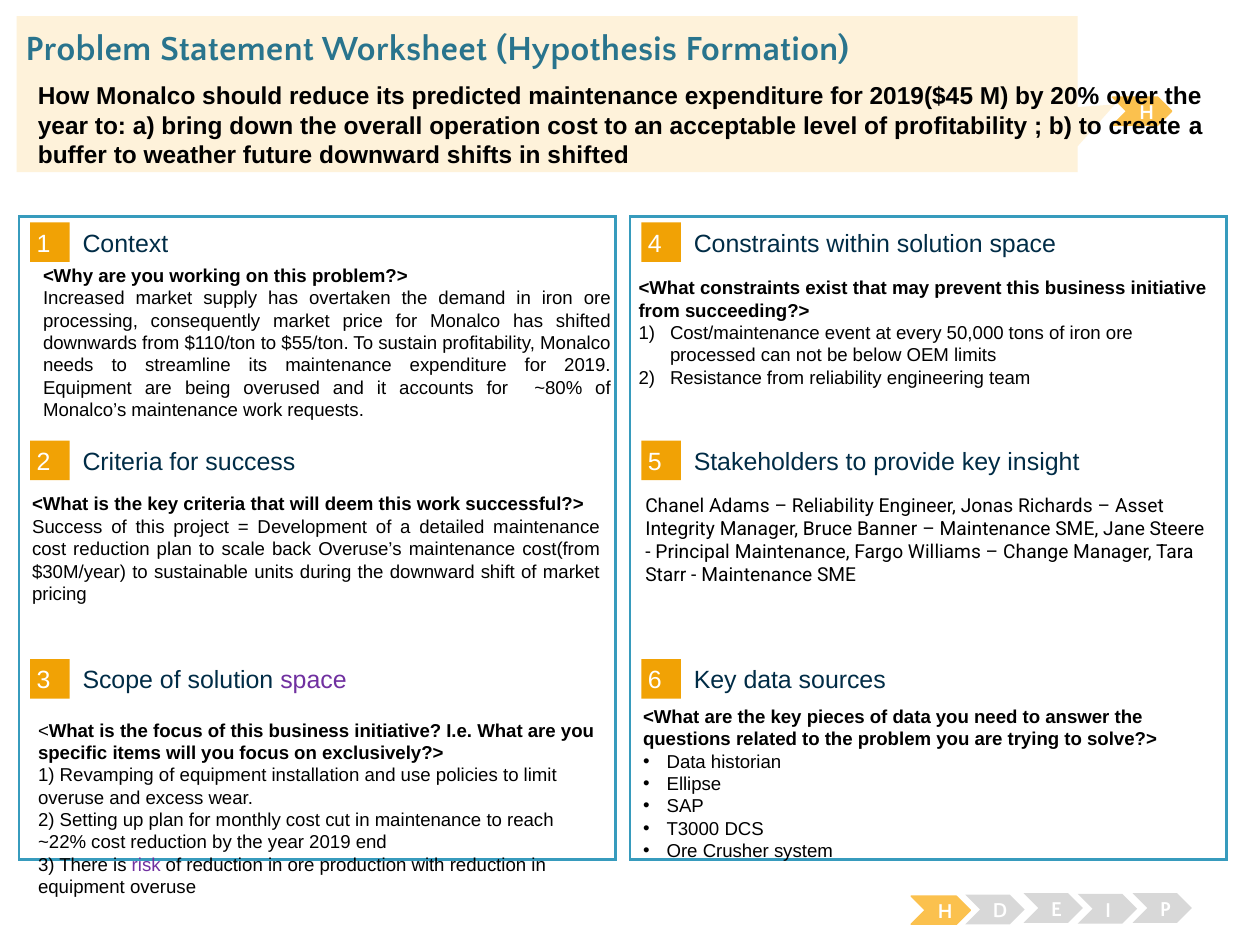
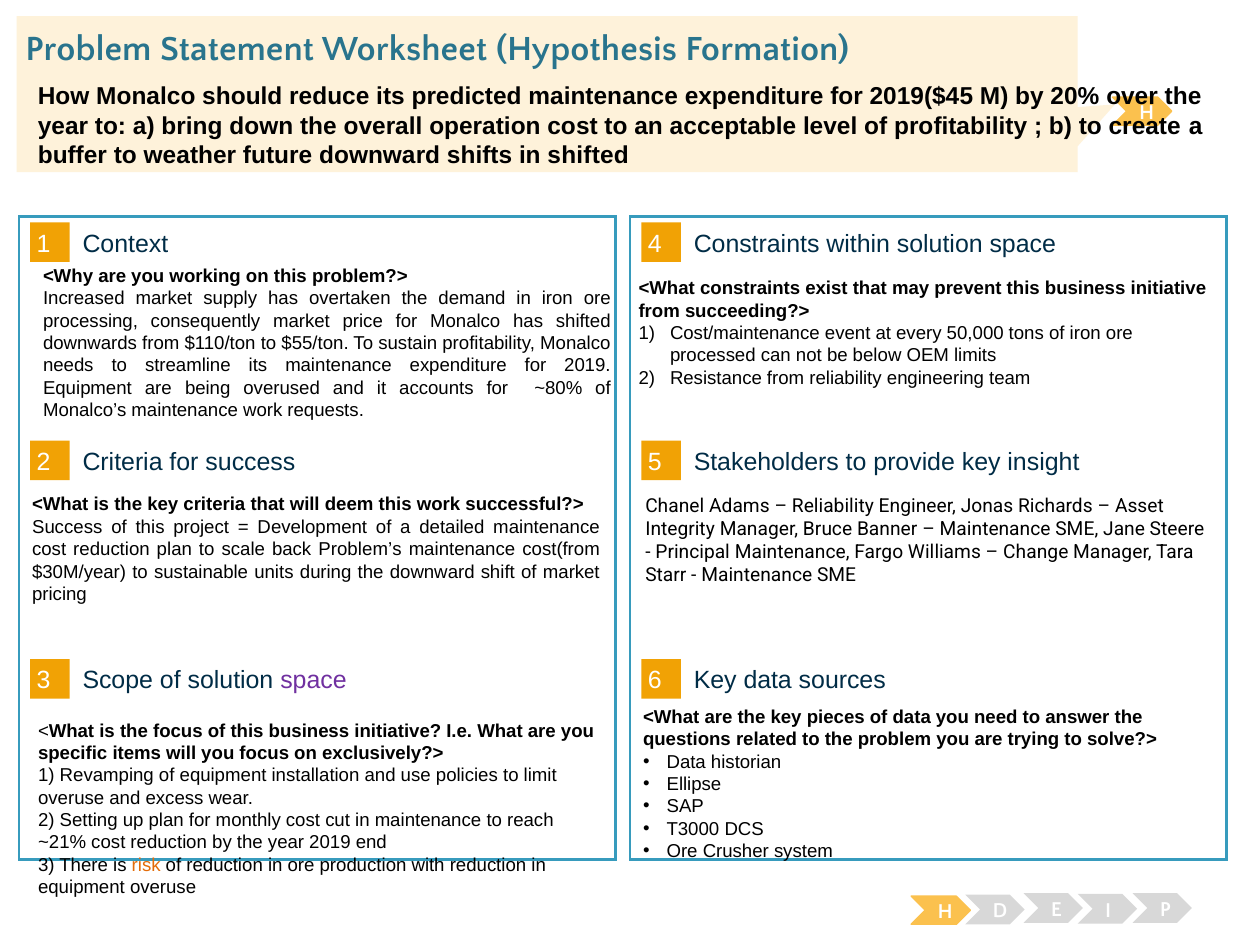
Overuse’s: Overuse’s -> Problem’s
~22%: ~22% -> ~21%
risk colour: purple -> orange
